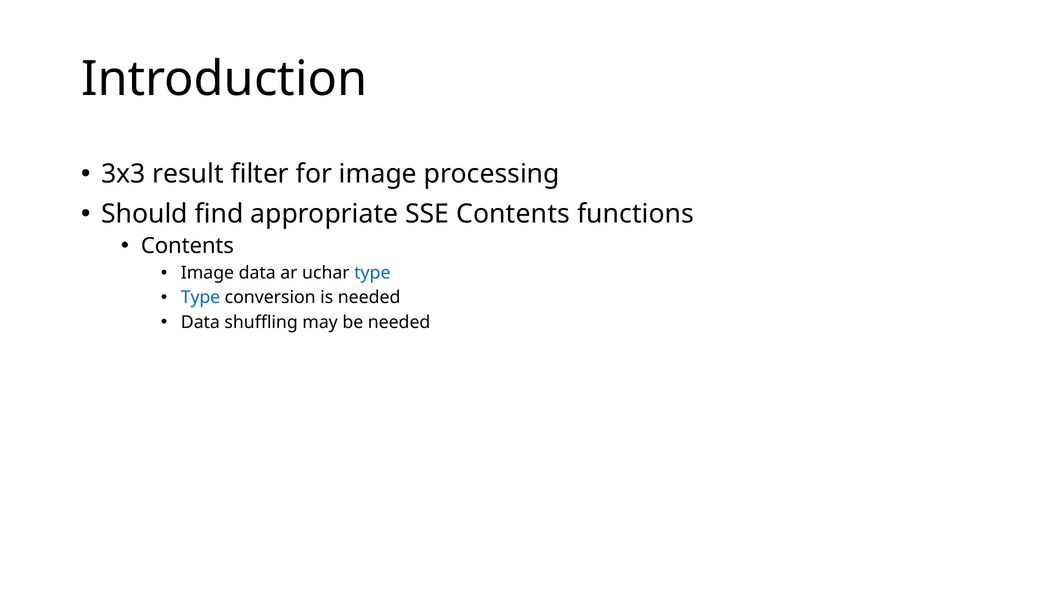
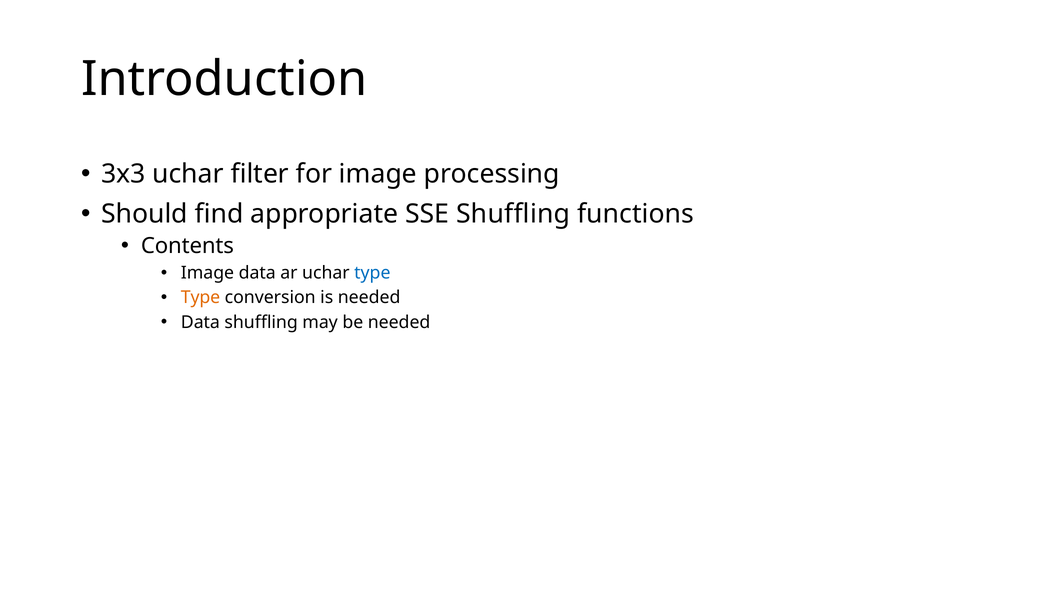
3x3 result: result -> uchar
SSE Contents: Contents -> Shuffling
Type at (201, 297) colour: blue -> orange
